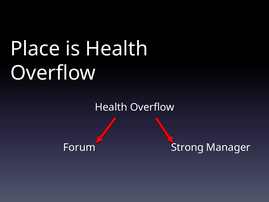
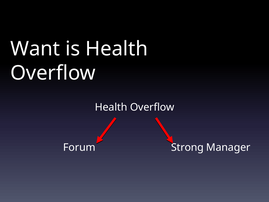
Place: Place -> Want
